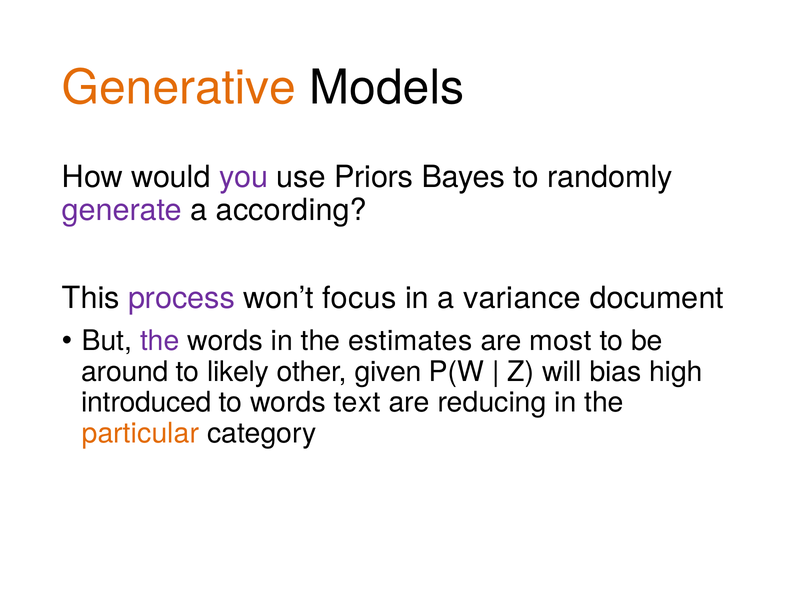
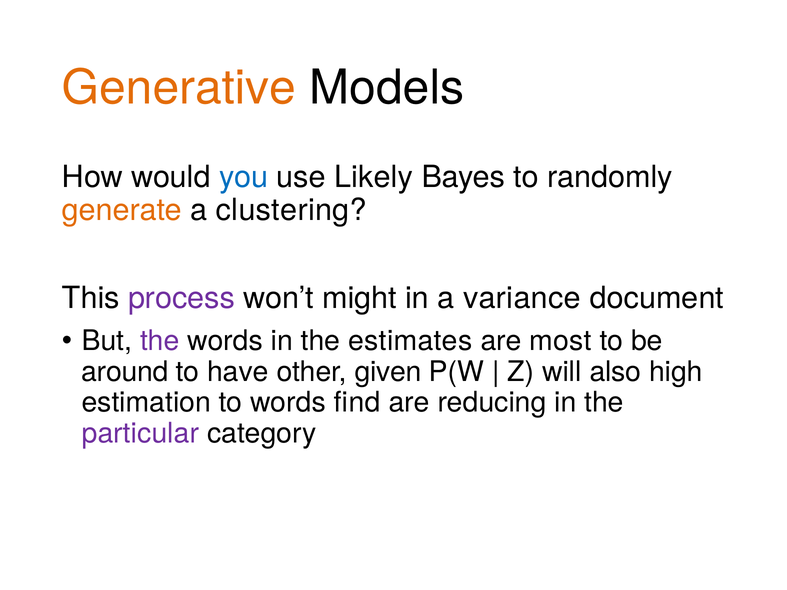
you colour: purple -> blue
Priors: Priors -> Likely
generate colour: purple -> orange
according: according -> clustering
focus: focus -> might
likely: likely -> have
bias: bias -> also
introduced: introduced -> estimation
text: text -> find
particular colour: orange -> purple
